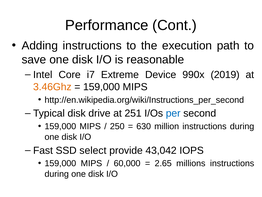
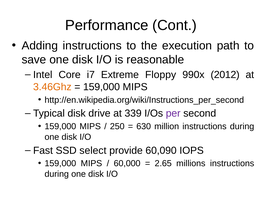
Device: Device -> Floppy
2019: 2019 -> 2012
251: 251 -> 339
per colour: blue -> purple
43,042: 43,042 -> 60,090
